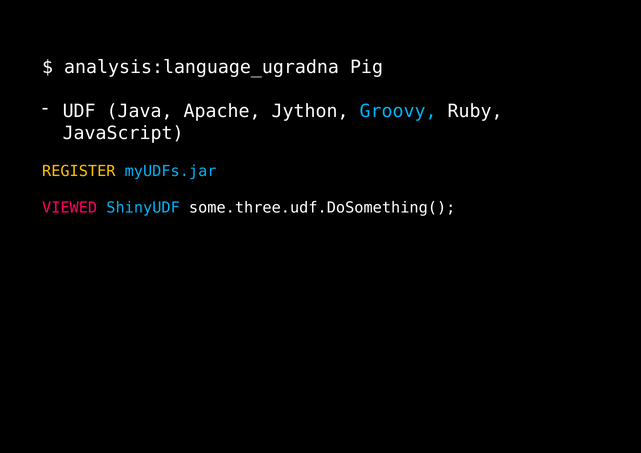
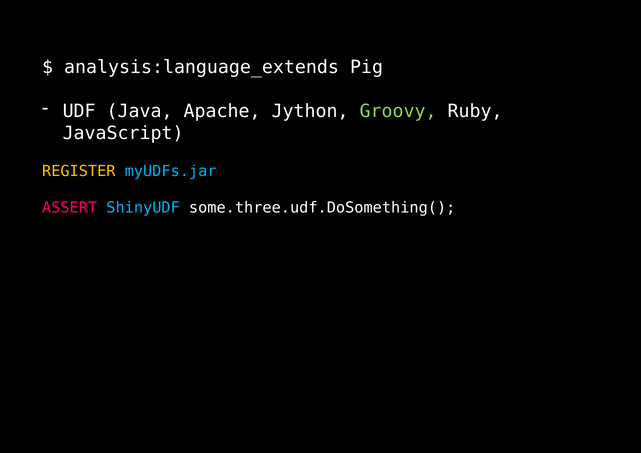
analysis:language_ugradna: analysis:language_ugradna -> analysis:language_extends
Groovy colour: light blue -> light green
VIEWED: VIEWED -> ASSERT
